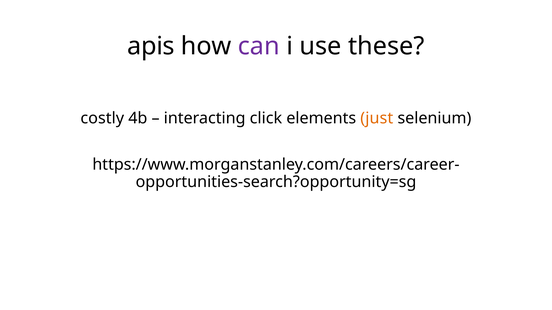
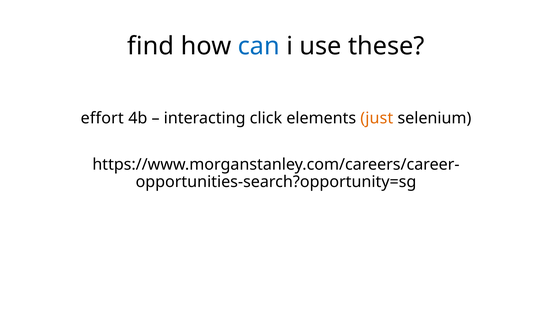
apis: apis -> find
can colour: purple -> blue
costly: costly -> effort
